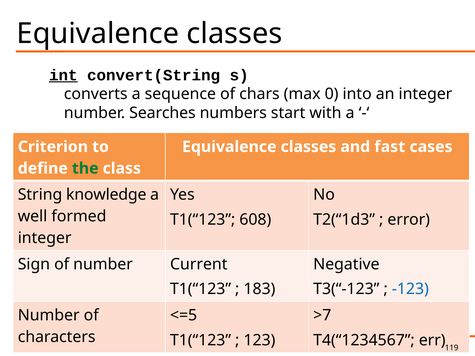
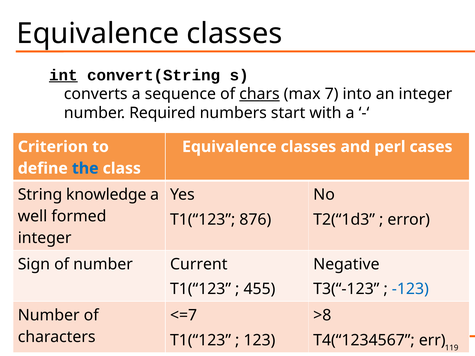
chars underline: none -> present
0: 0 -> 7
Searches: Searches -> Required
fast: fast -> perl
the colour: green -> blue
608: 608 -> 876
183: 183 -> 455
<=5: <=5 -> <=7
>7: >7 -> >8
